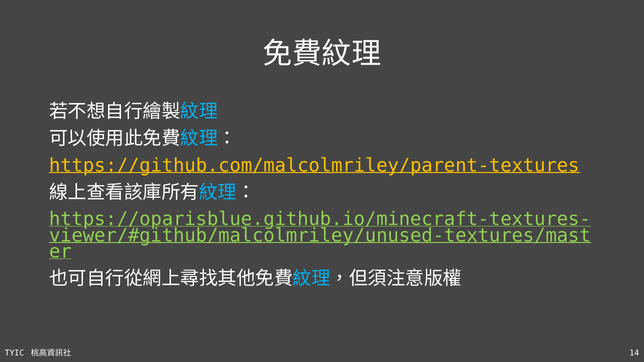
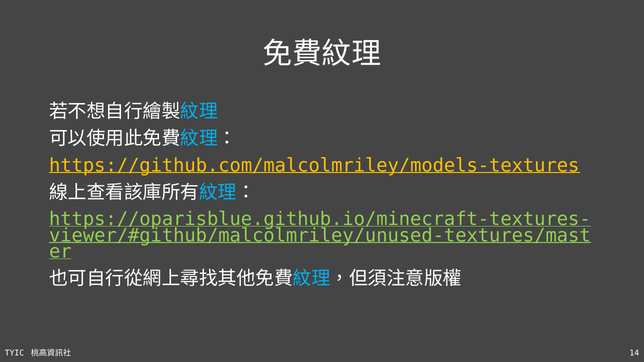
https://github.com/malcolmriley/parent-textures: https://github.com/malcolmriley/parent-textures -> https://github.com/malcolmriley/models-textures
